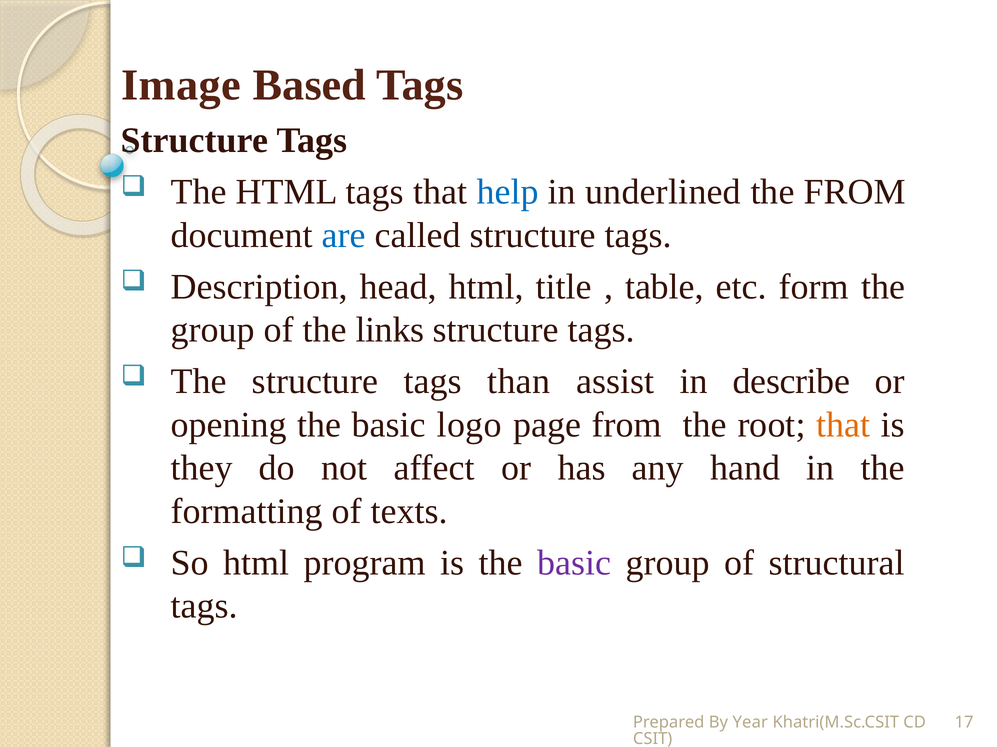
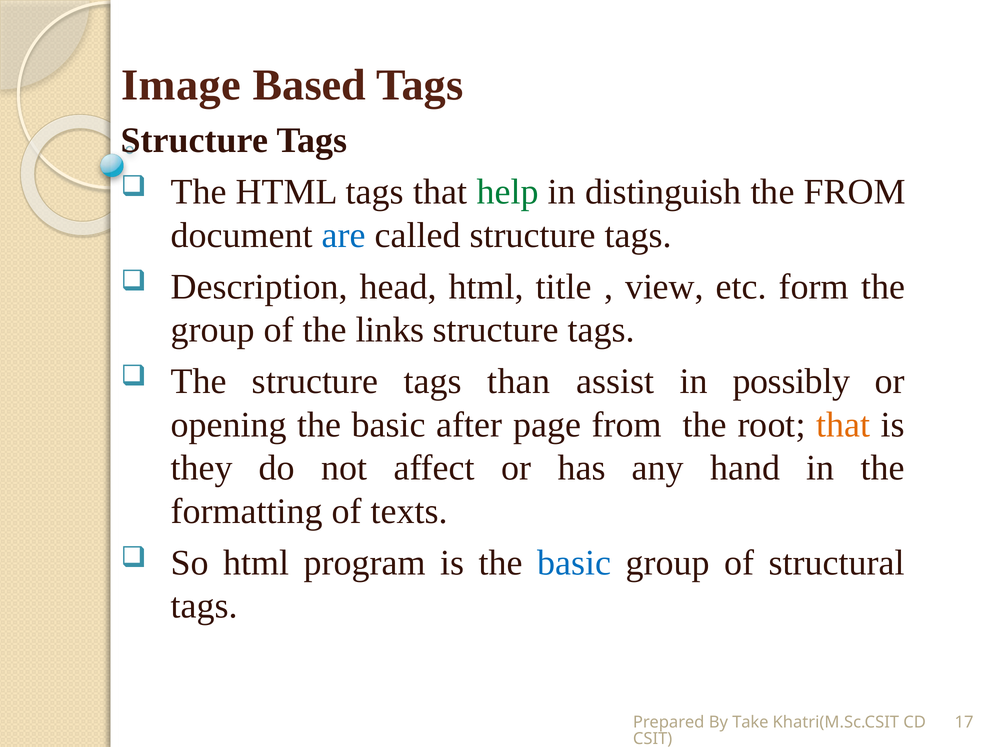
help colour: blue -> green
underlined: underlined -> distinguish
table: table -> view
describe: describe -> possibly
logo: logo -> after
basic at (574, 563) colour: purple -> blue
Year: Year -> Take
